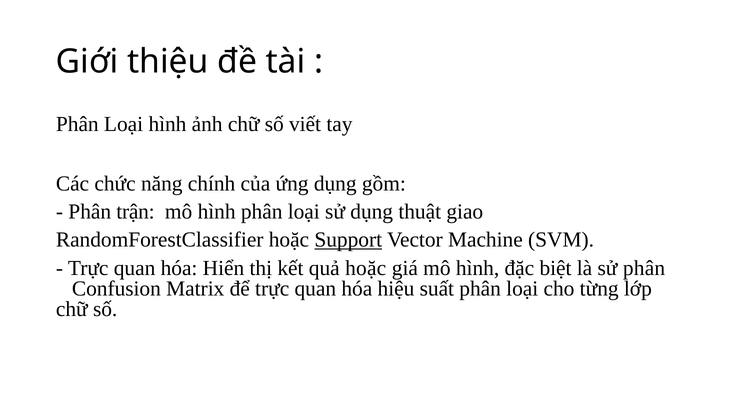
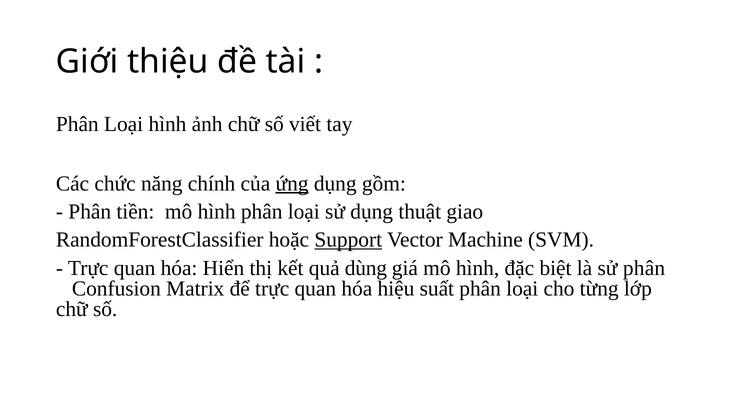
ứng underline: none -> present
trận: trận -> tiền
quả hoặc: hoặc -> dùng
